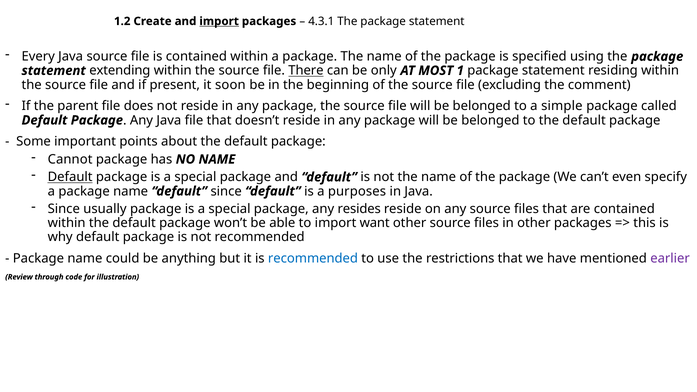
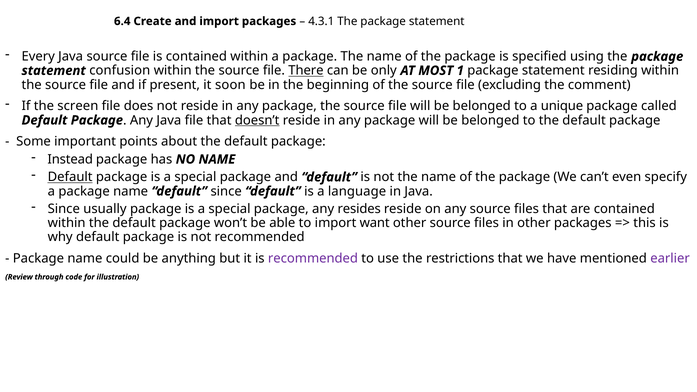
1.2: 1.2 -> 6.4
import at (219, 21) underline: present -> none
extending: extending -> confusion
parent: parent -> screen
simple: simple -> unique
doesn’t underline: none -> present
Cannot: Cannot -> Instead
purposes: purposes -> language
recommended at (313, 259) colour: blue -> purple
